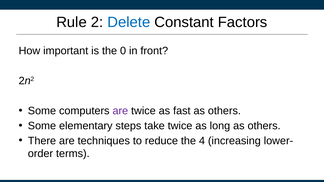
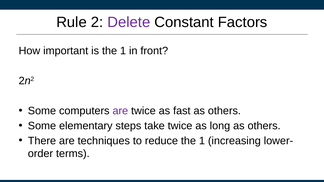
Delete colour: blue -> purple
is the 0: 0 -> 1
reduce the 4: 4 -> 1
